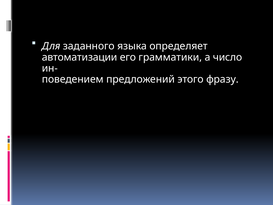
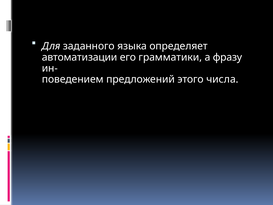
число: число -> фразу
фразу: фразу -> числа
